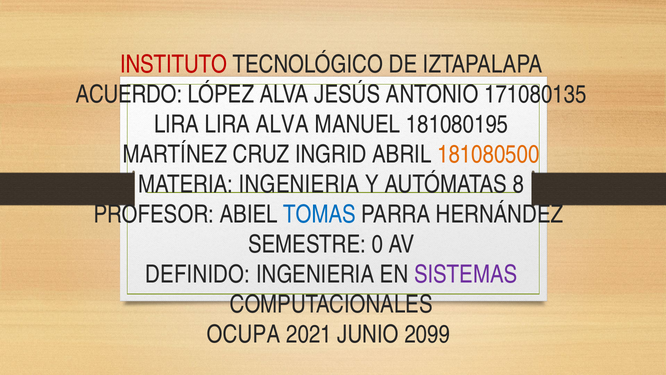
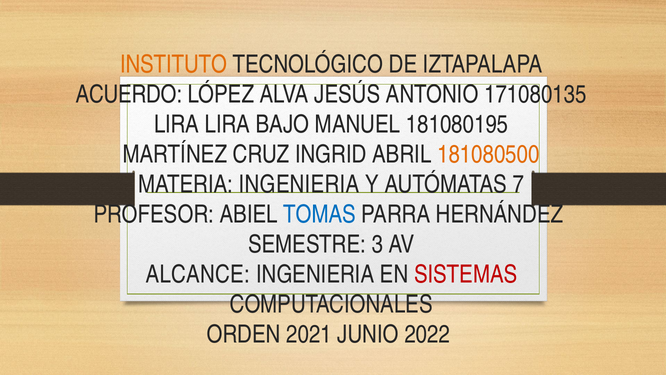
INSTITUTO colour: red -> orange
LIRA ALVA: ALVA -> BAJO
8: 8 -> 7
0: 0 -> 3
DEFINIDO: DEFINIDO -> ALCANCE
SISTEMAS colour: purple -> red
OCUPA: OCUPA -> ORDEN
2099: 2099 -> 2022
